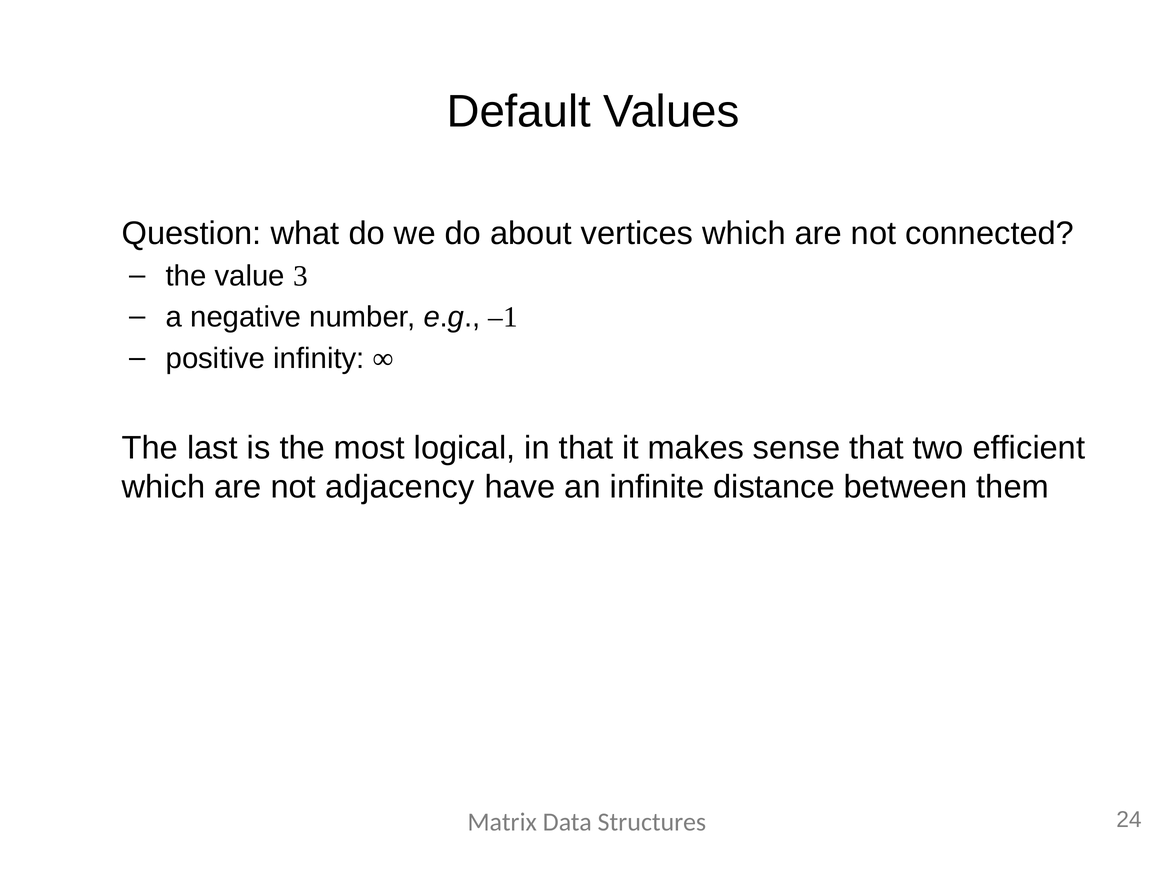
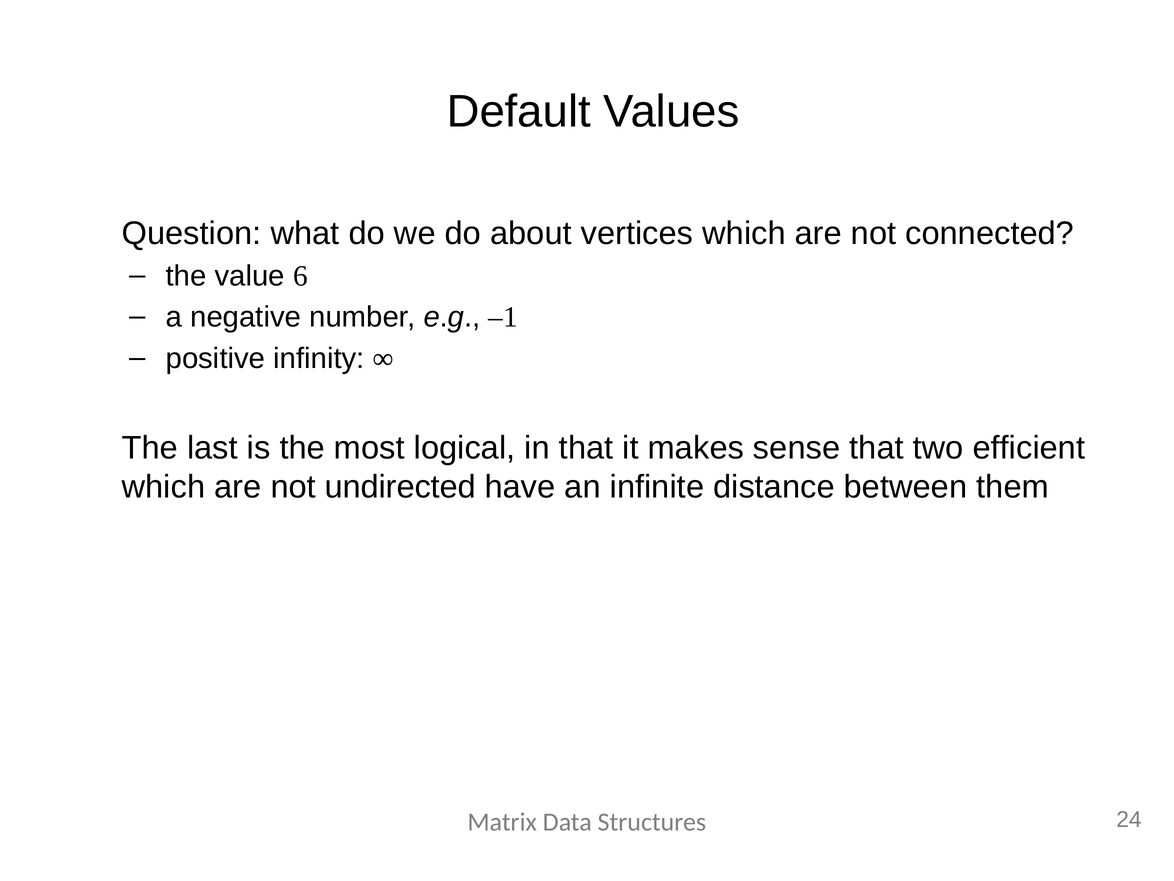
3: 3 -> 6
adjacency: adjacency -> undirected
